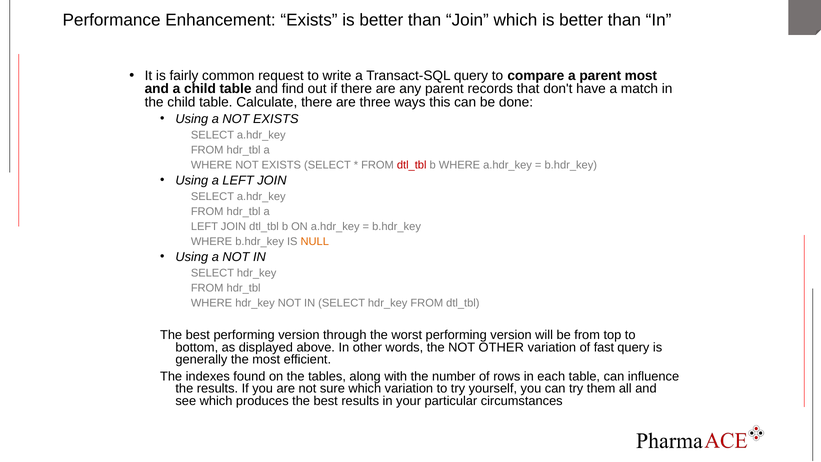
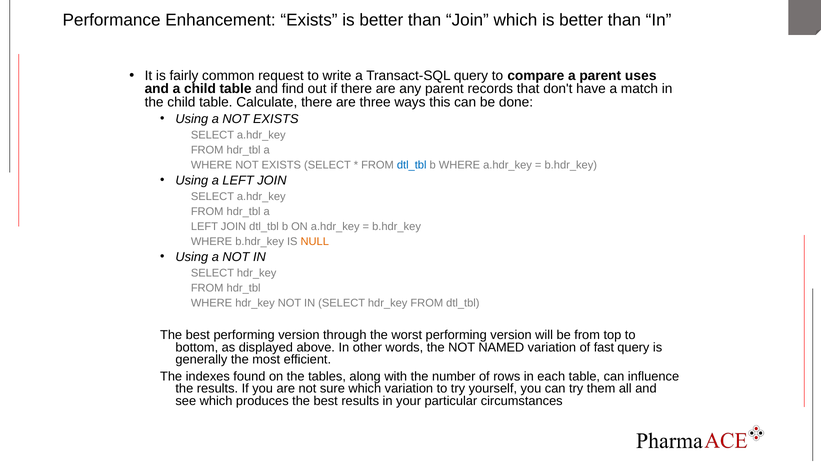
parent most: most -> uses
dtl_tbl at (412, 165) colour: red -> blue
NOT OTHER: OTHER -> NAMED
